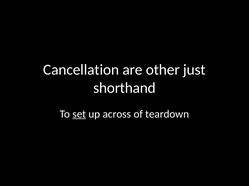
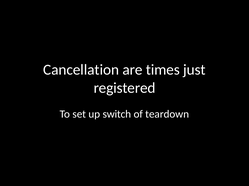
other: other -> times
shorthand: shorthand -> registered
set underline: present -> none
across: across -> switch
